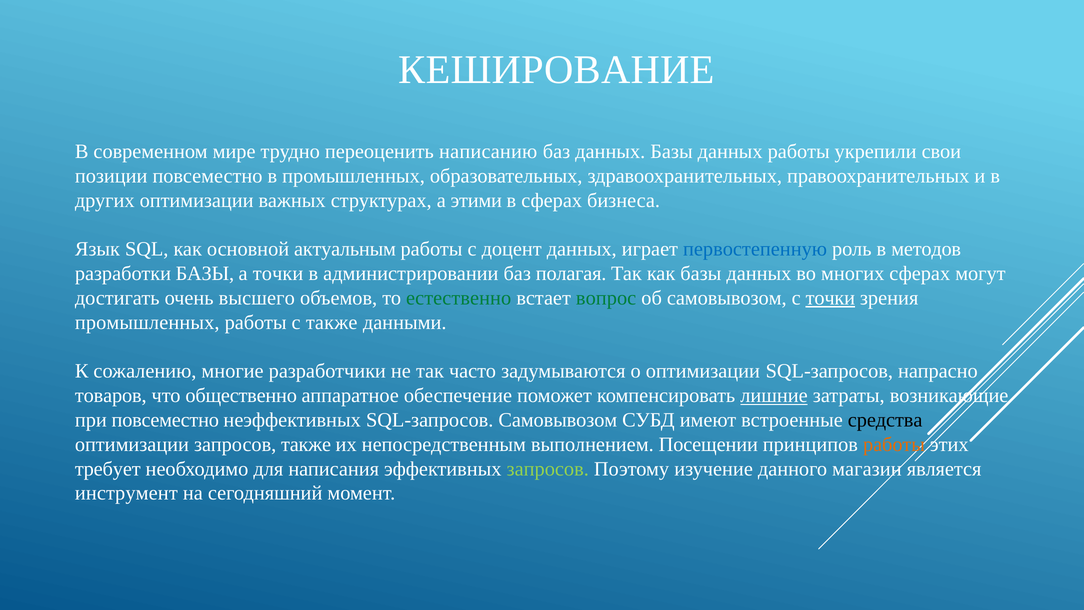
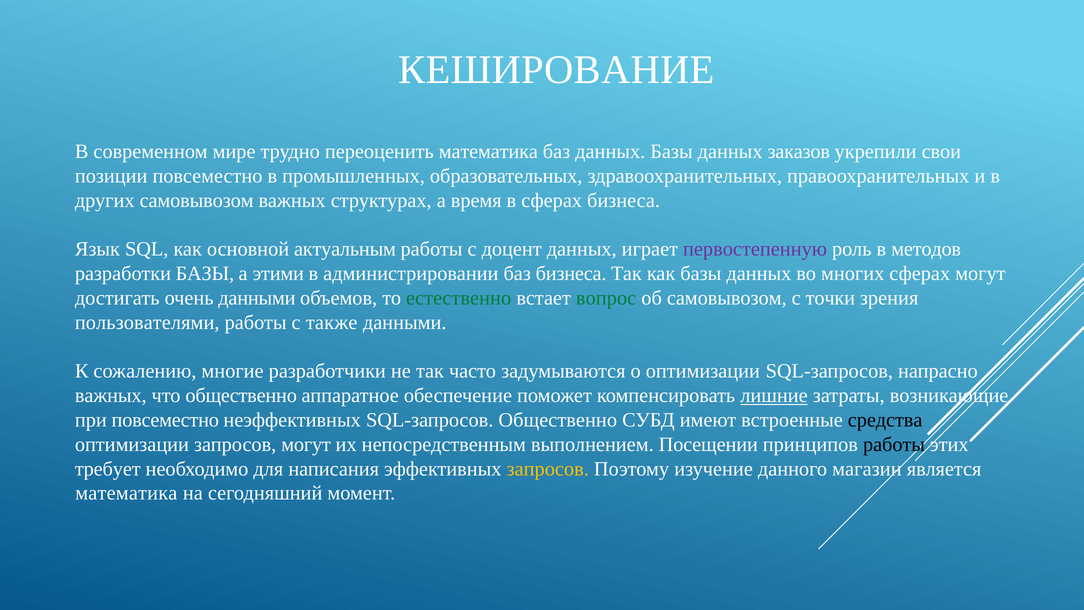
переоценить написанию: написанию -> математика
данных работы: работы -> заказов
других оптимизации: оптимизации -> самовывозом
этими: этими -> время
первостепенную colour: blue -> purple
а точки: точки -> этими
баз полагая: полагая -> бизнеса
очень высшего: высшего -> данными
точки at (830, 298) underline: present -> none
промышленных at (147, 322): промышленных -> пользователями
товаров at (111, 395): товаров -> важных
SQL-запросов Самовывозом: Самовывозом -> Общественно
запросов также: также -> могут
работы at (894, 444) colour: orange -> black
запросов at (548, 469) colour: light green -> yellow
инструмент at (126, 493): инструмент -> математика
